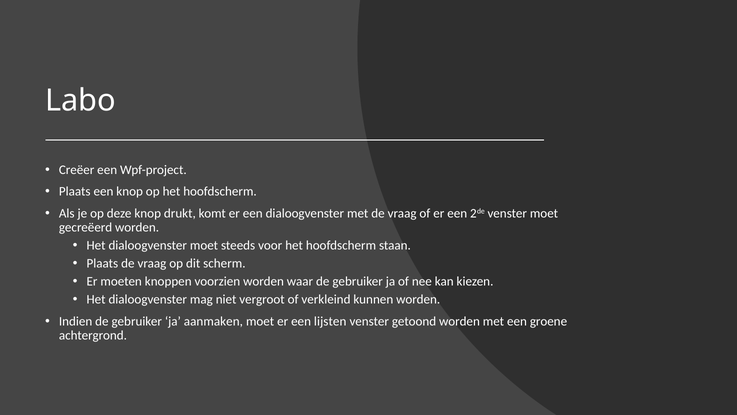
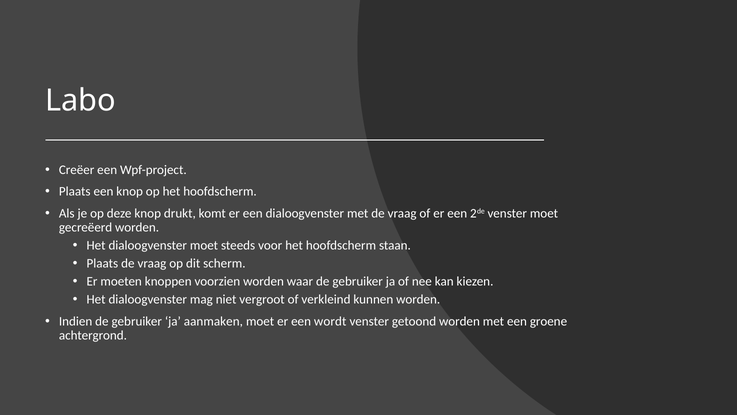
lijsten: lijsten -> wordt
